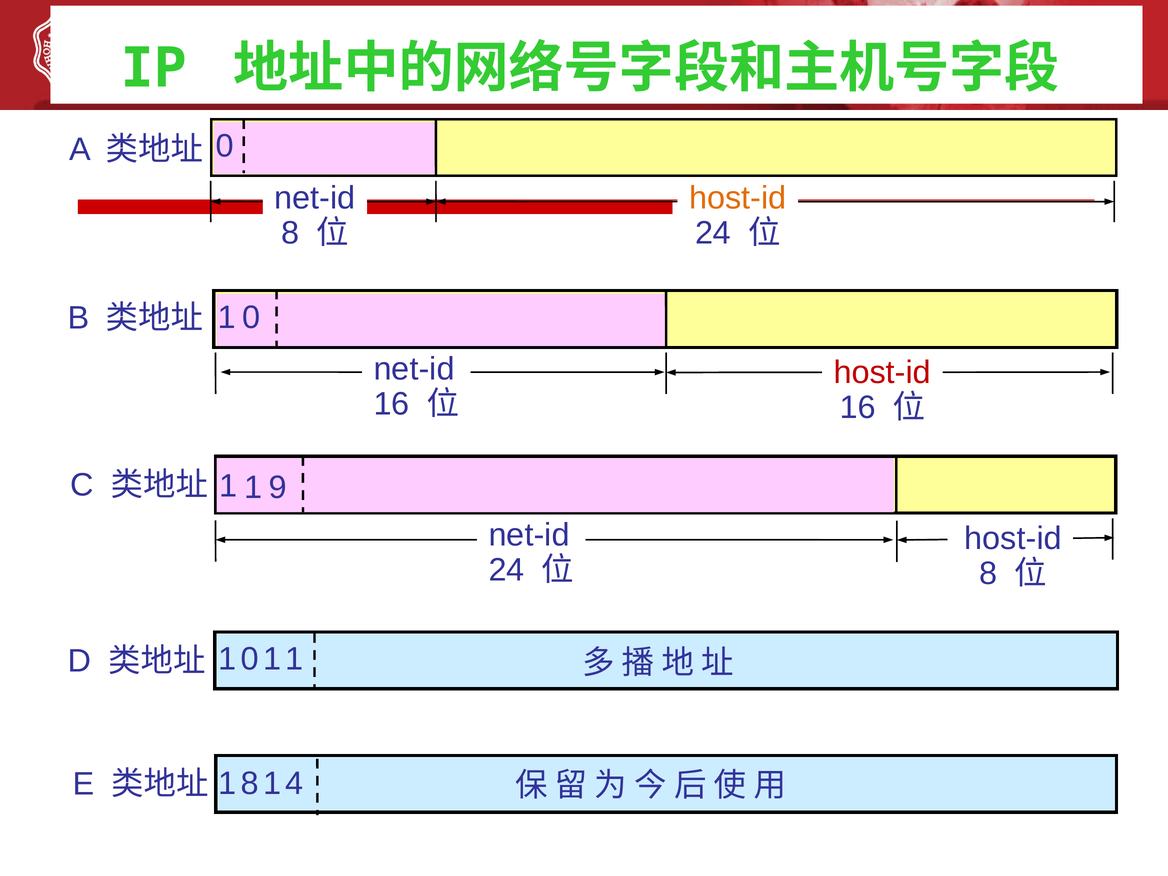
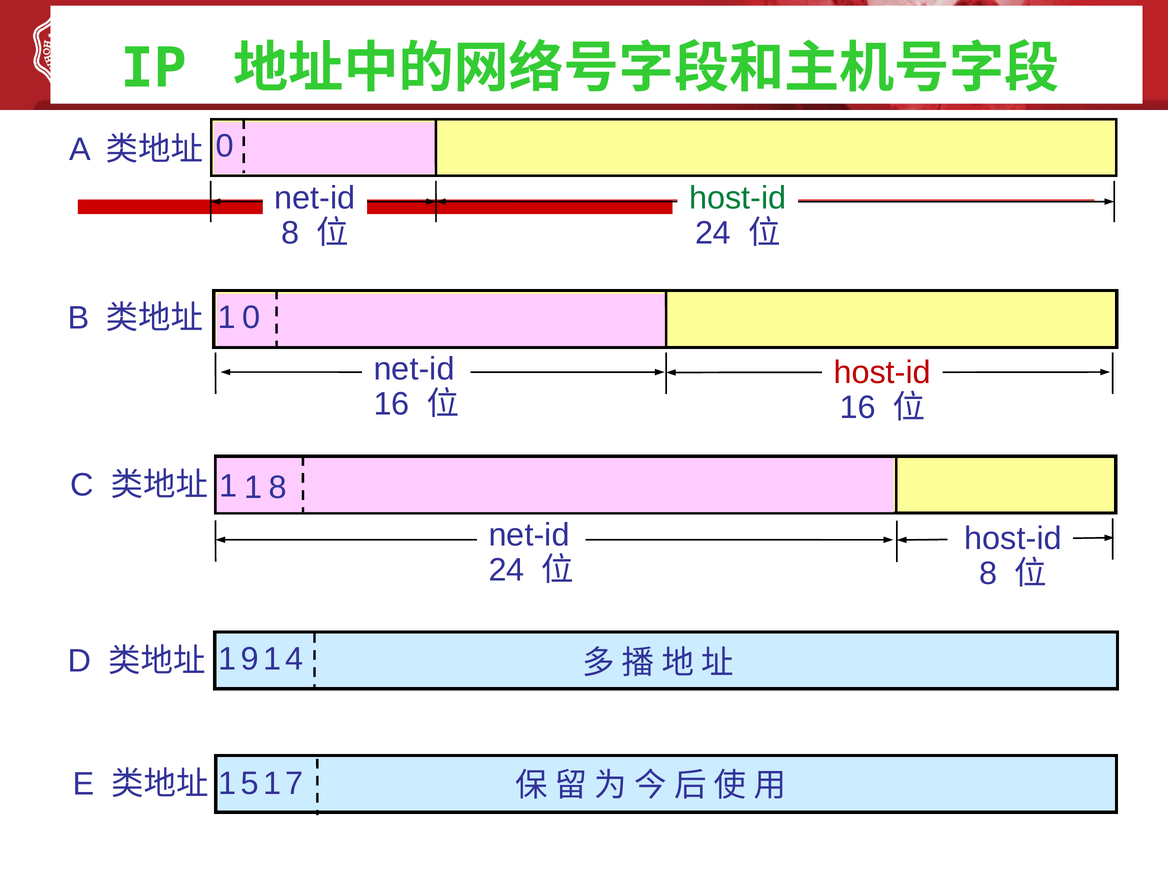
host-id at (738, 198) colour: orange -> green
9 at (278, 487): 9 -> 8
1 0: 0 -> 9
1 1: 1 -> 4
1 8: 8 -> 5
4: 4 -> 7
